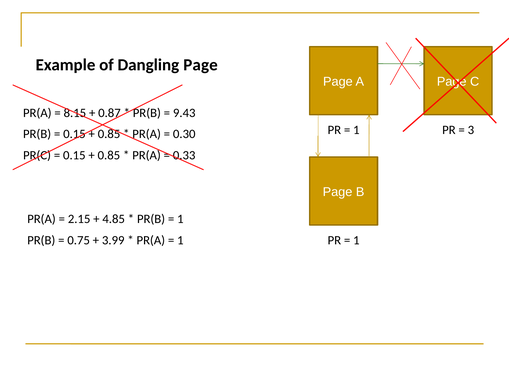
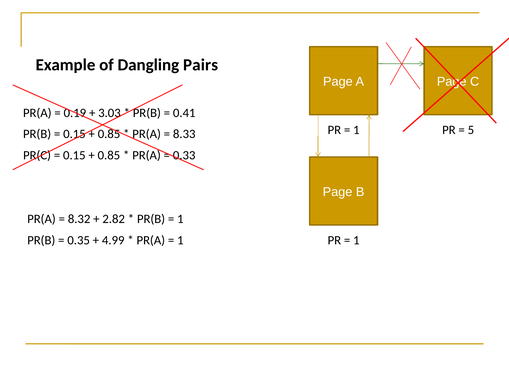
Dangling Page: Page -> Pairs
8.15: 8.15 -> 0.19
0.87: 0.87 -> 3.03
9.43: 9.43 -> 0.41
3: 3 -> 5
0.30: 0.30 -> 8.33
2.15: 2.15 -> 8.32
4.85: 4.85 -> 2.82
0.75: 0.75 -> 0.35
3.99: 3.99 -> 4.99
